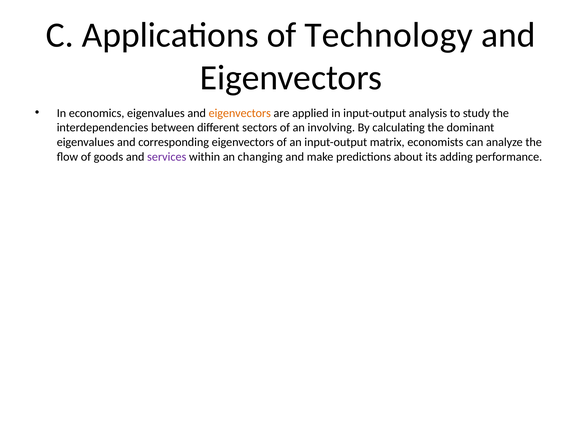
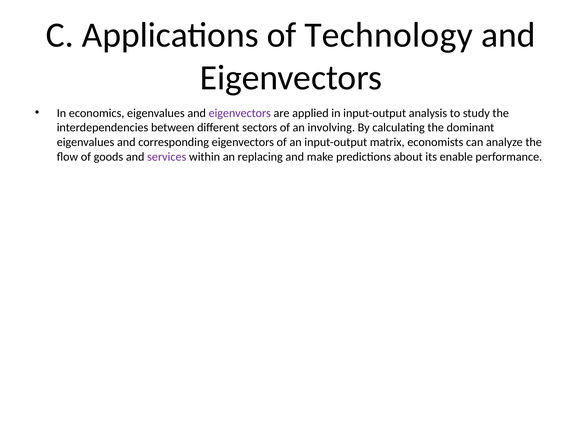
eigenvectors at (240, 113) colour: orange -> purple
changing: changing -> replacing
adding: adding -> enable
